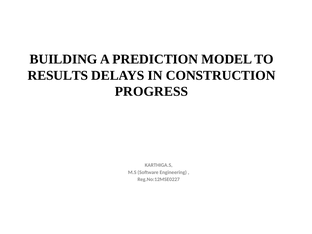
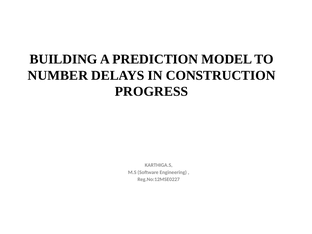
RESULTS: RESULTS -> NUMBER
